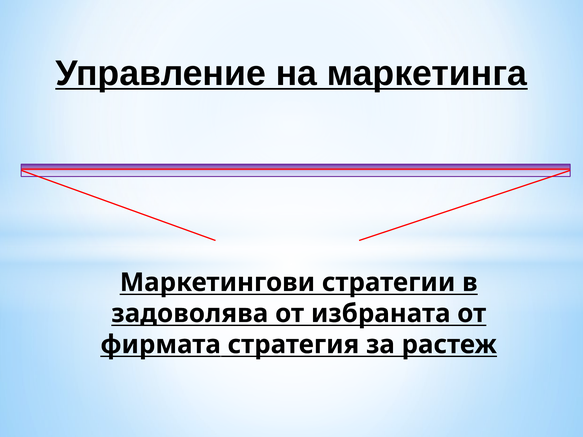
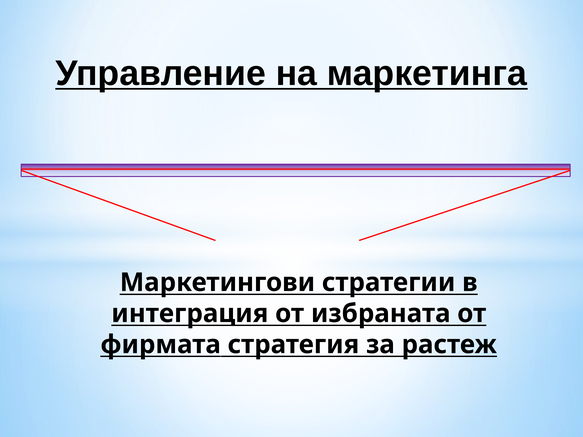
задоволява: задоволява -> интеграция
